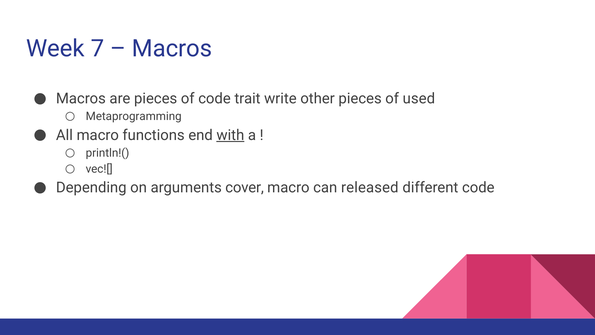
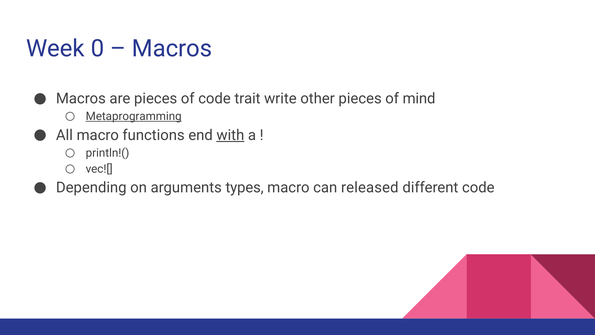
7: 7 -> 0
used: used -> mind
Metaprogramming underline: none -> present
cover: cover -> types
